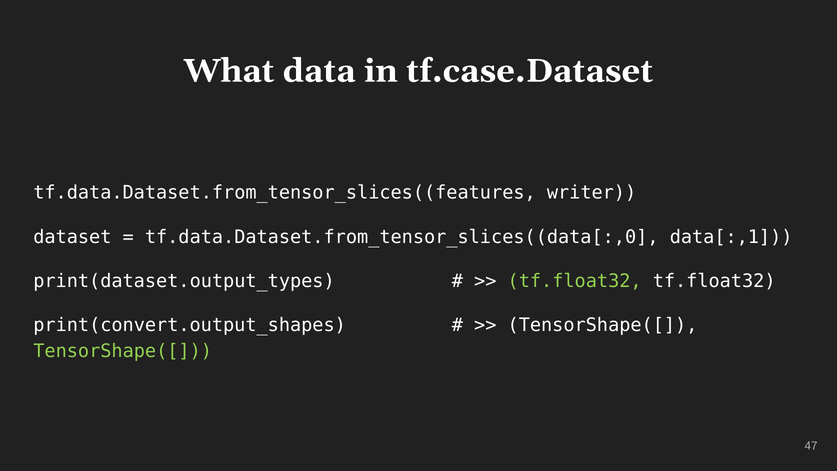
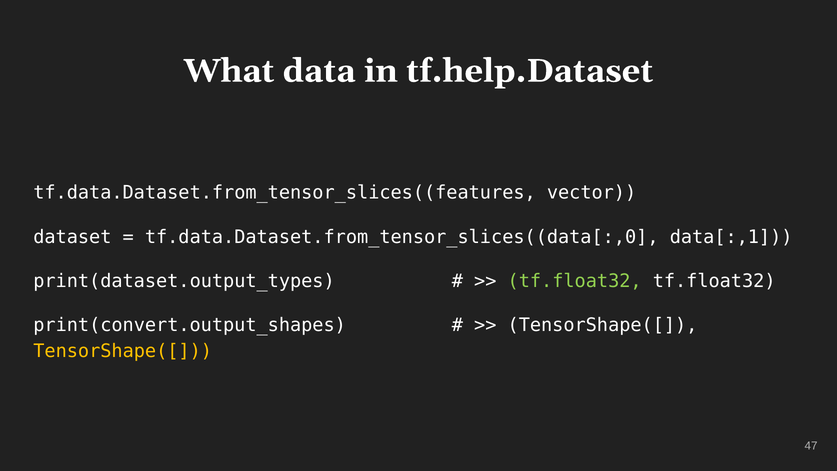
tf.case.Dataset: tf.case.Dataset -> tf.help.Dataset
writer: writer -> vector
TensorShape([ at (123, 351) colour: light green -> yellow
